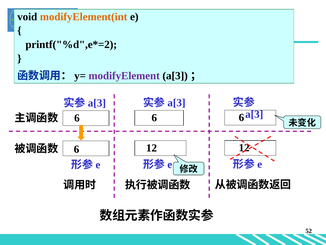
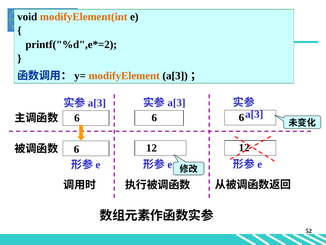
modifyElement colour: purple -> orange
